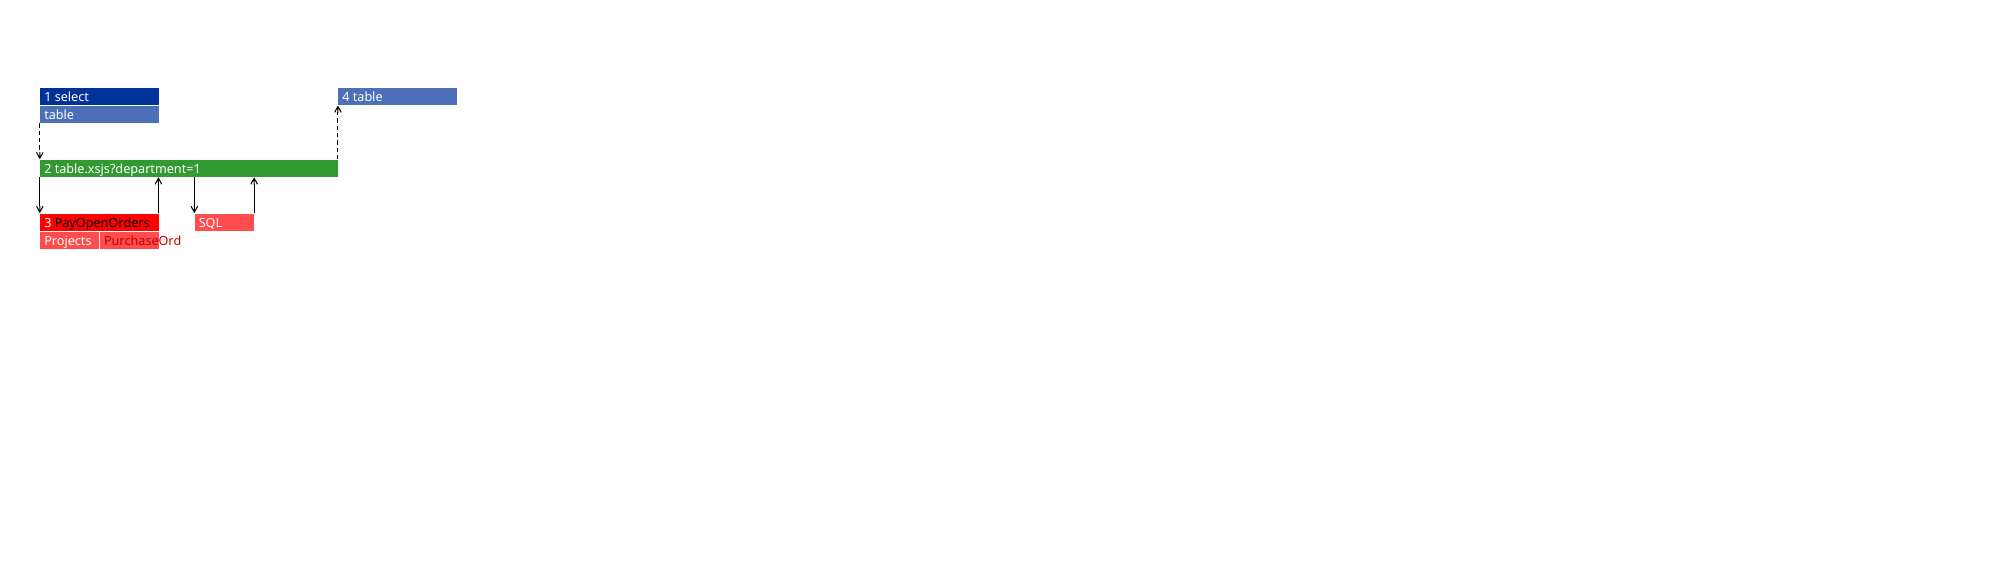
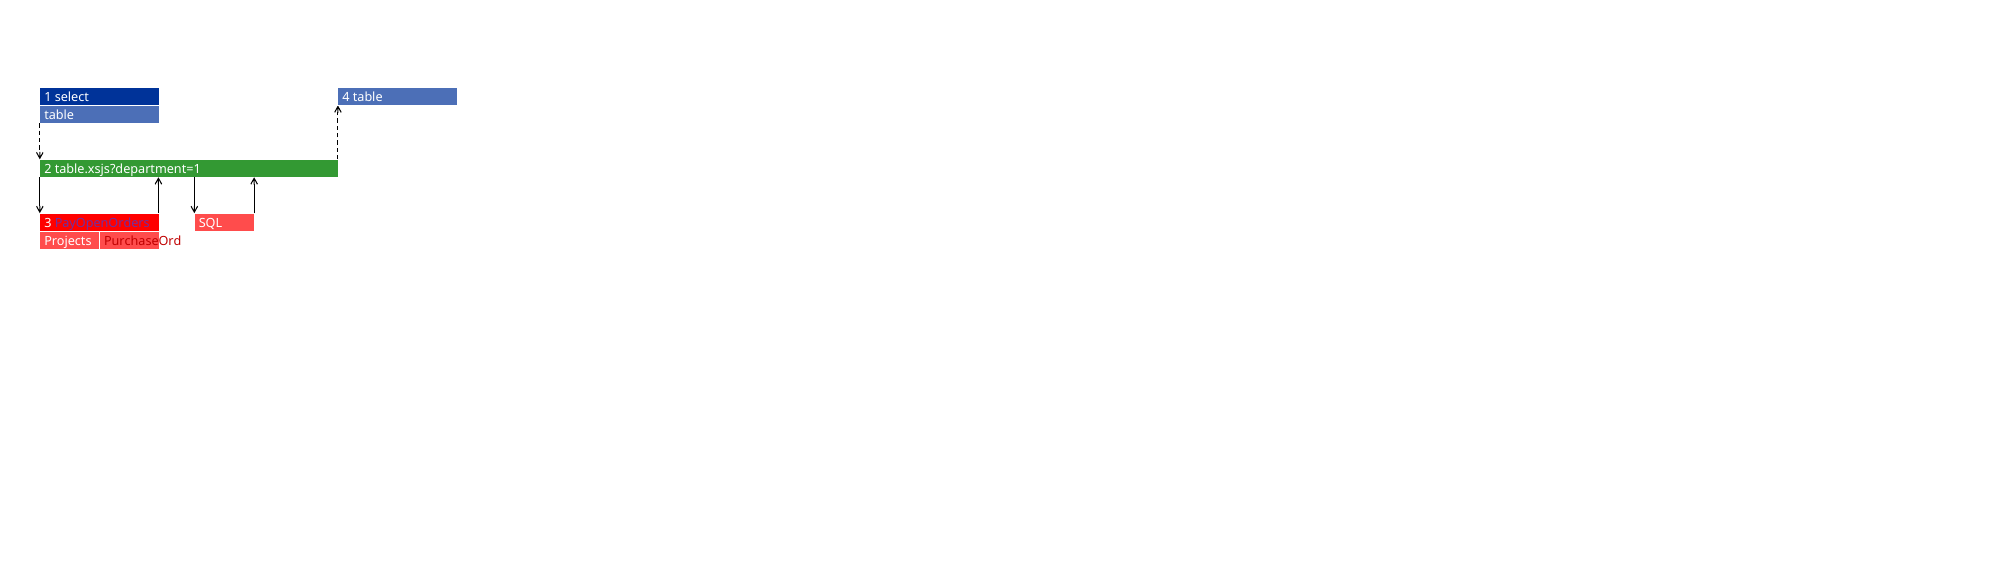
PayOpenOrders colour: black -> purple
